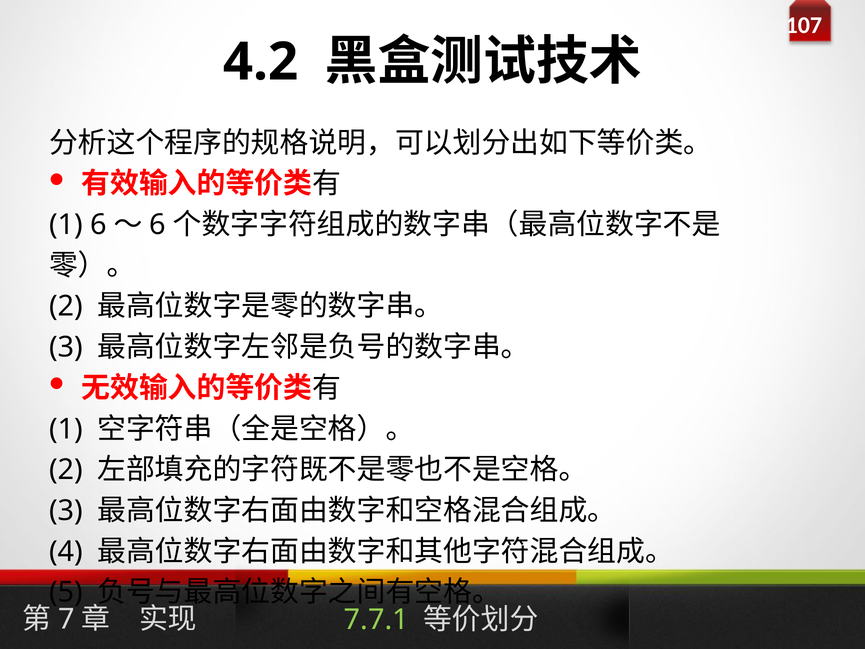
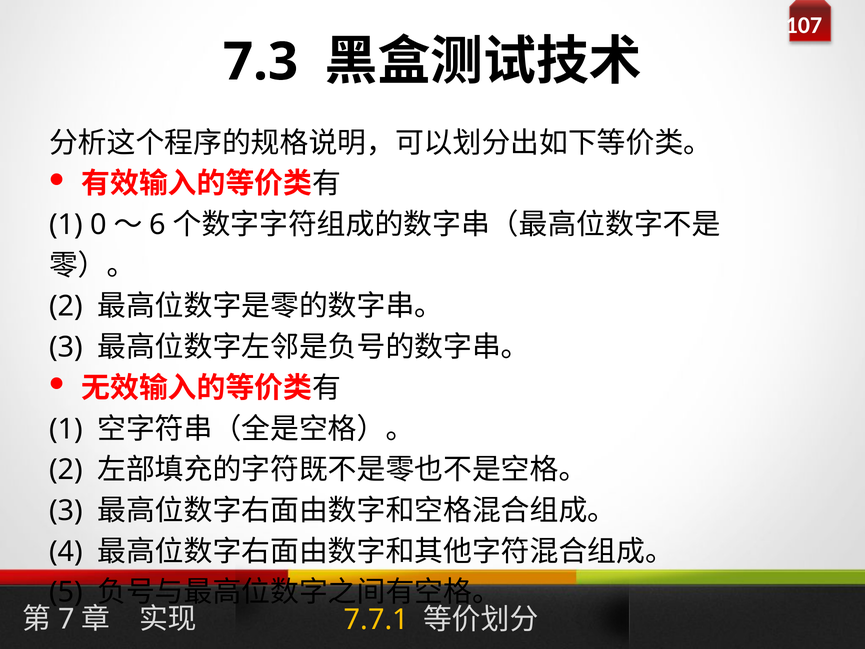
4.2: 4.2 -> 7.3
1 6: 6 -> 0
7.7.1 colour: light green -> yellow
